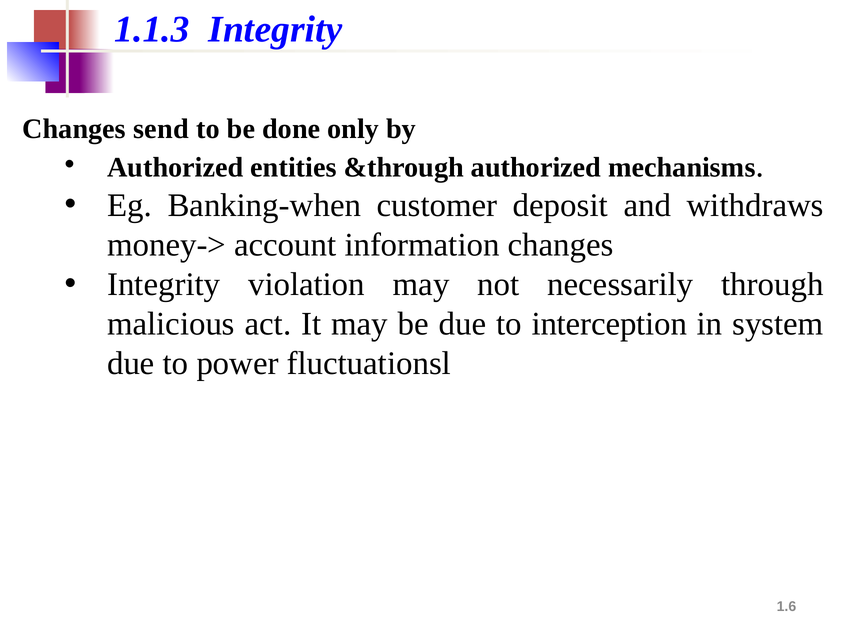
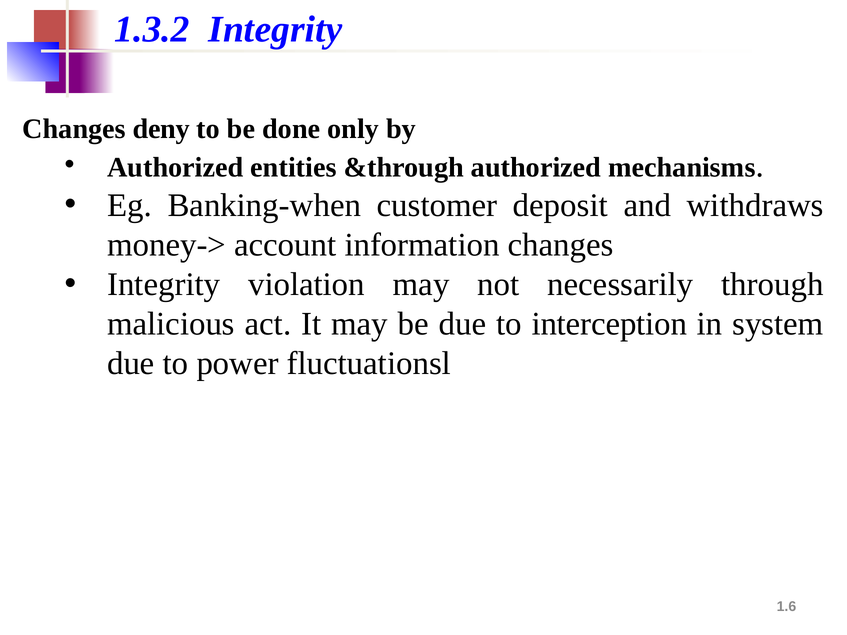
1.1.3: 1.1.3 -> 1.3.2
send: send -> deny
